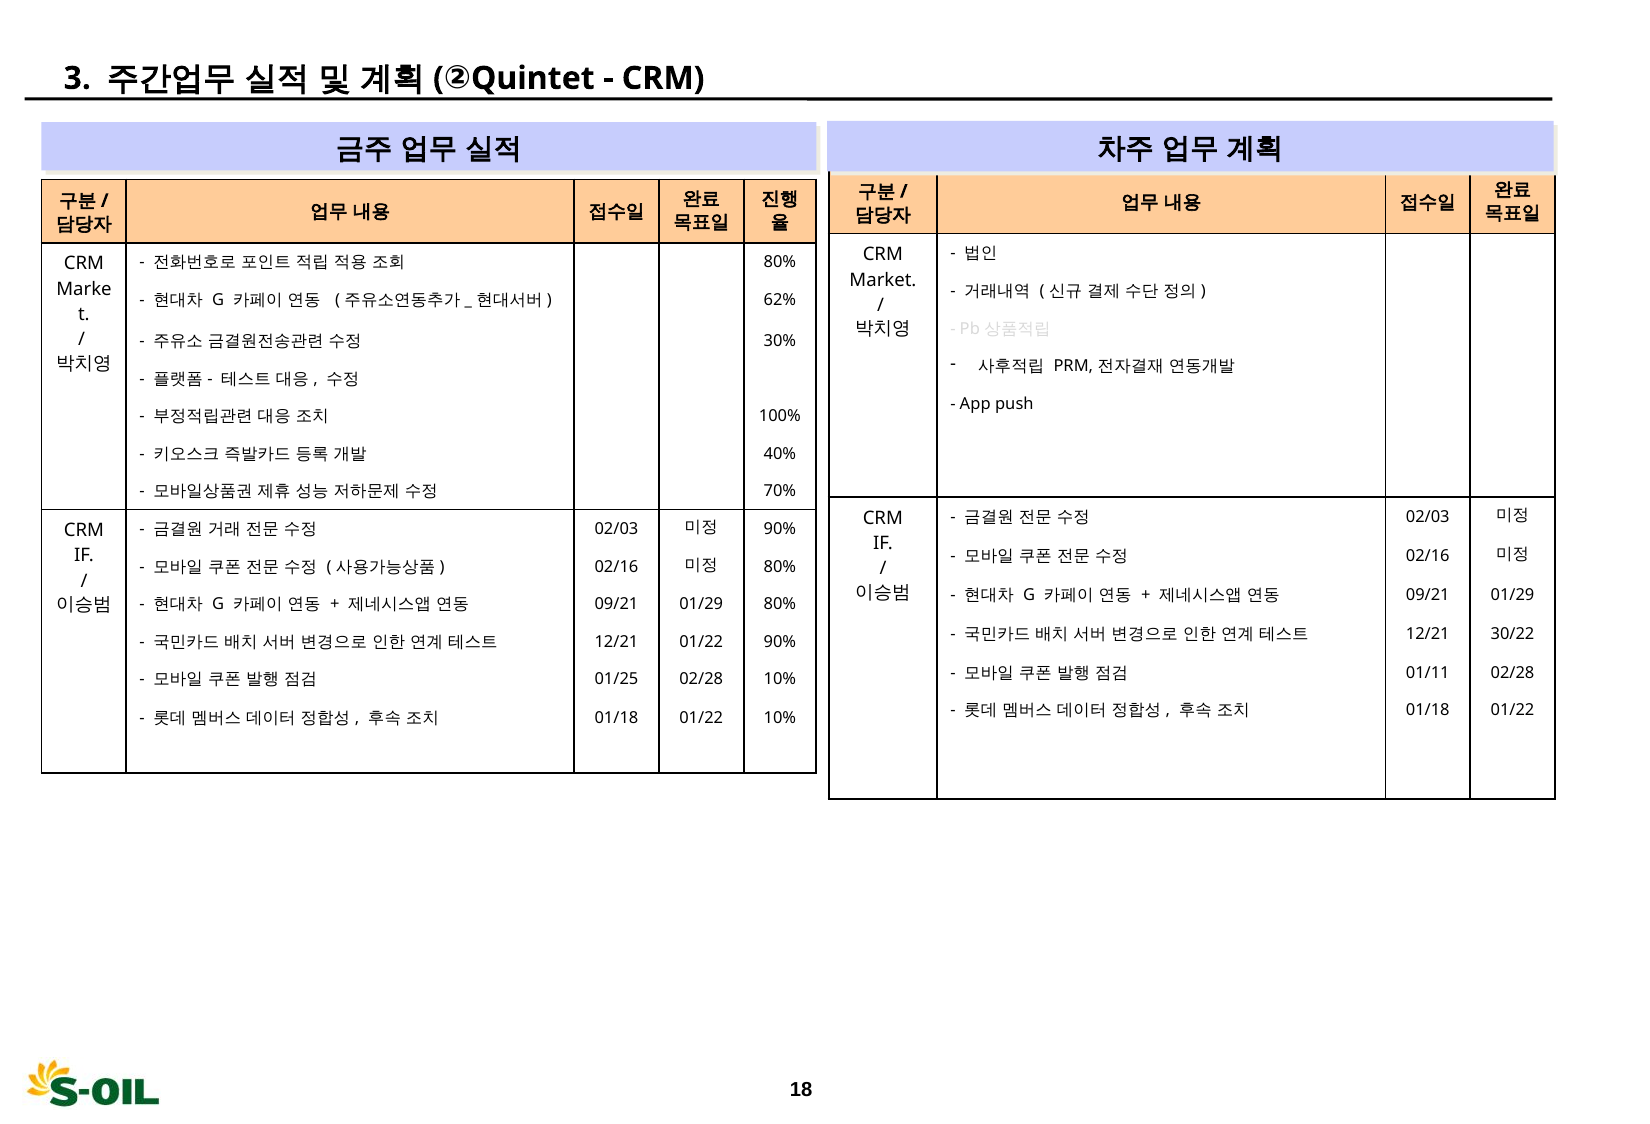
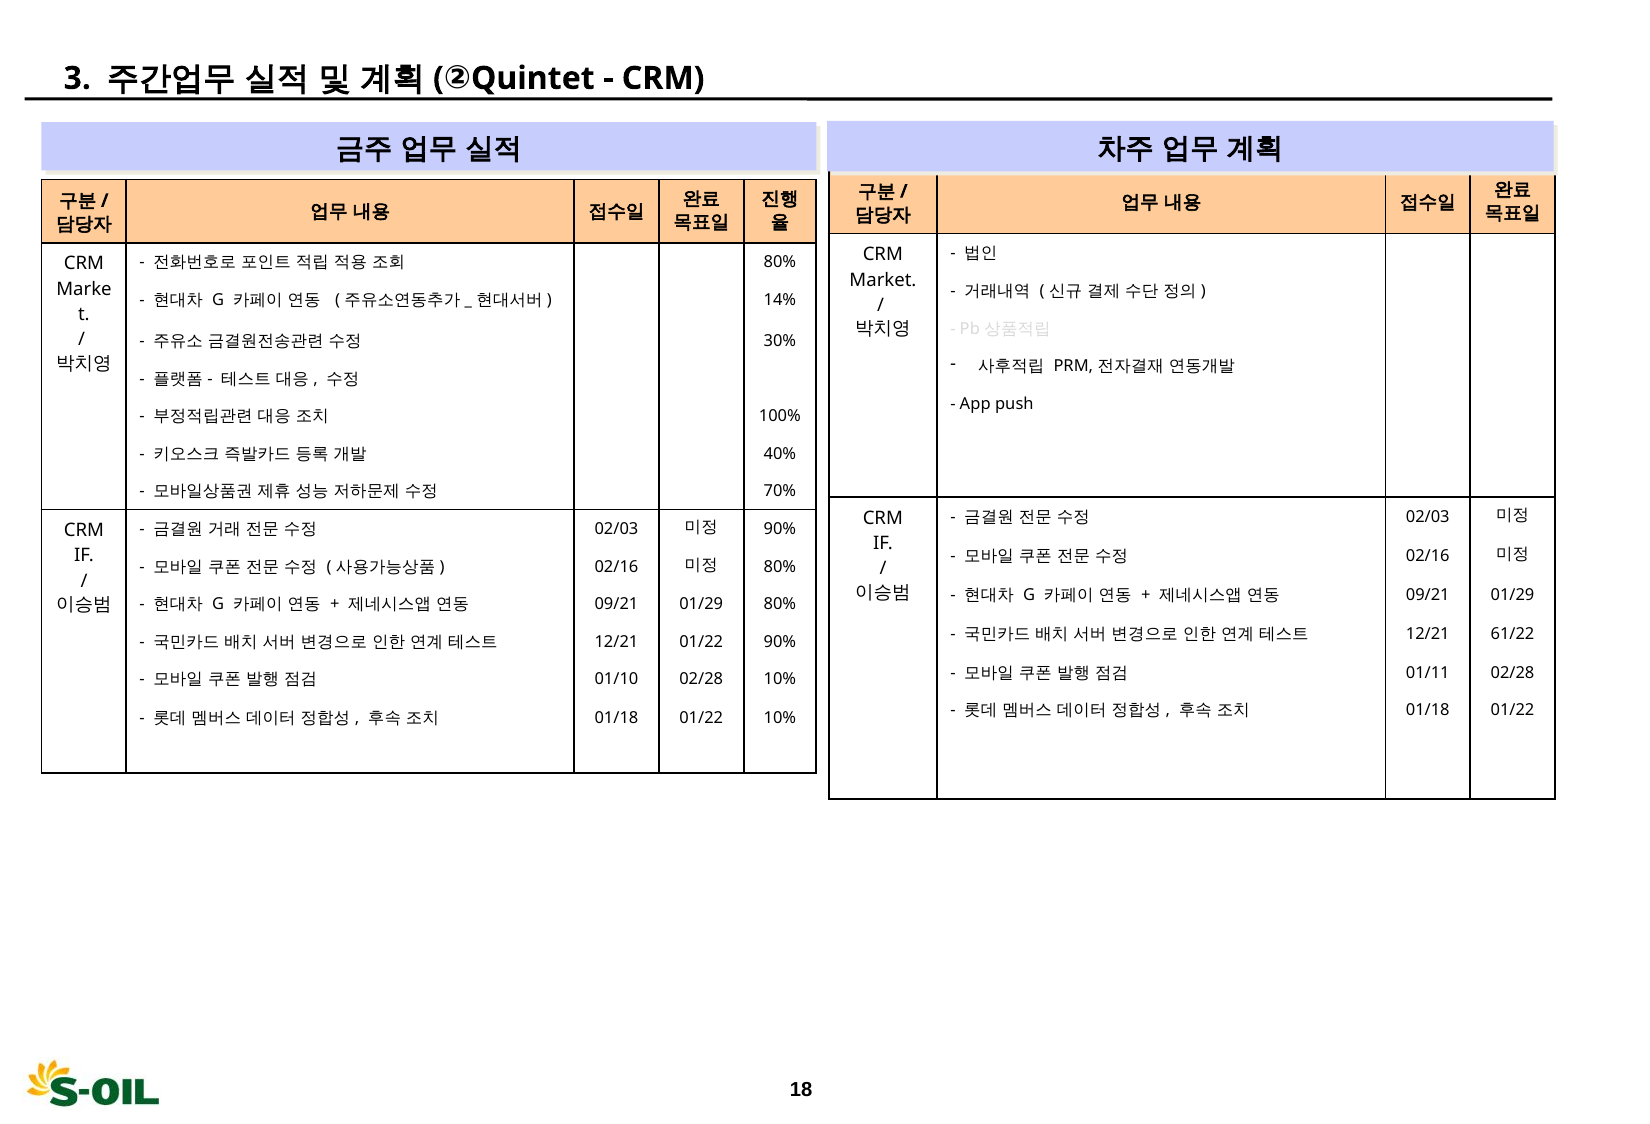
62%: 62% -> 14%
30/22: 30/22 -> 61/22
01/25: 01/25 -> 01/10
